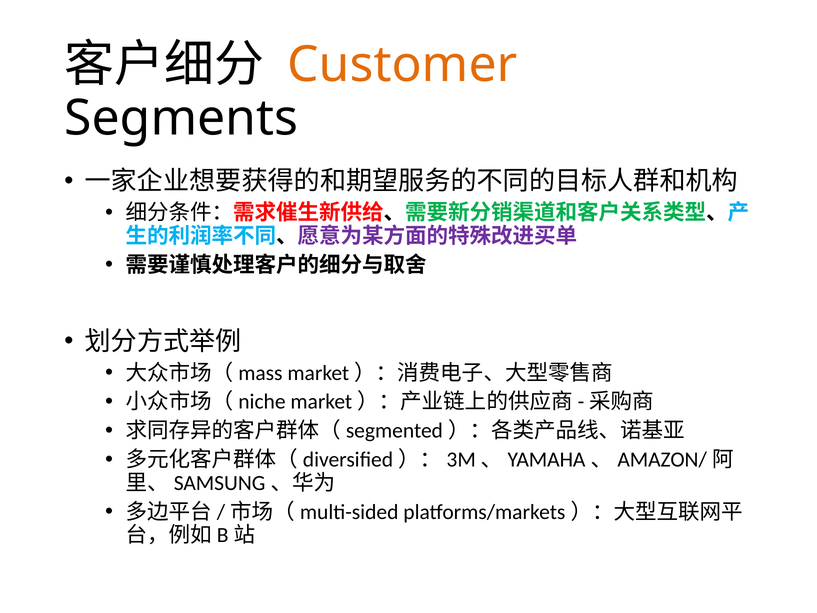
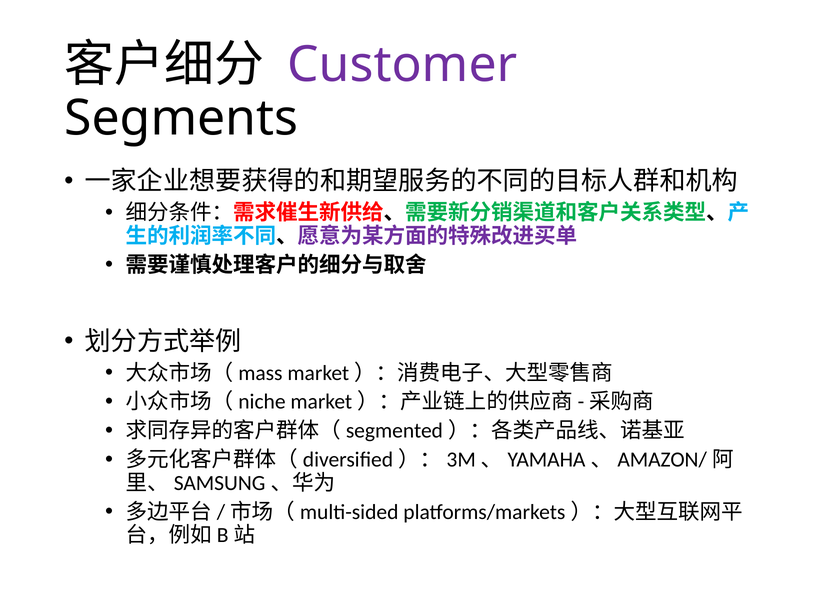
Customer colour: orange -> purple
